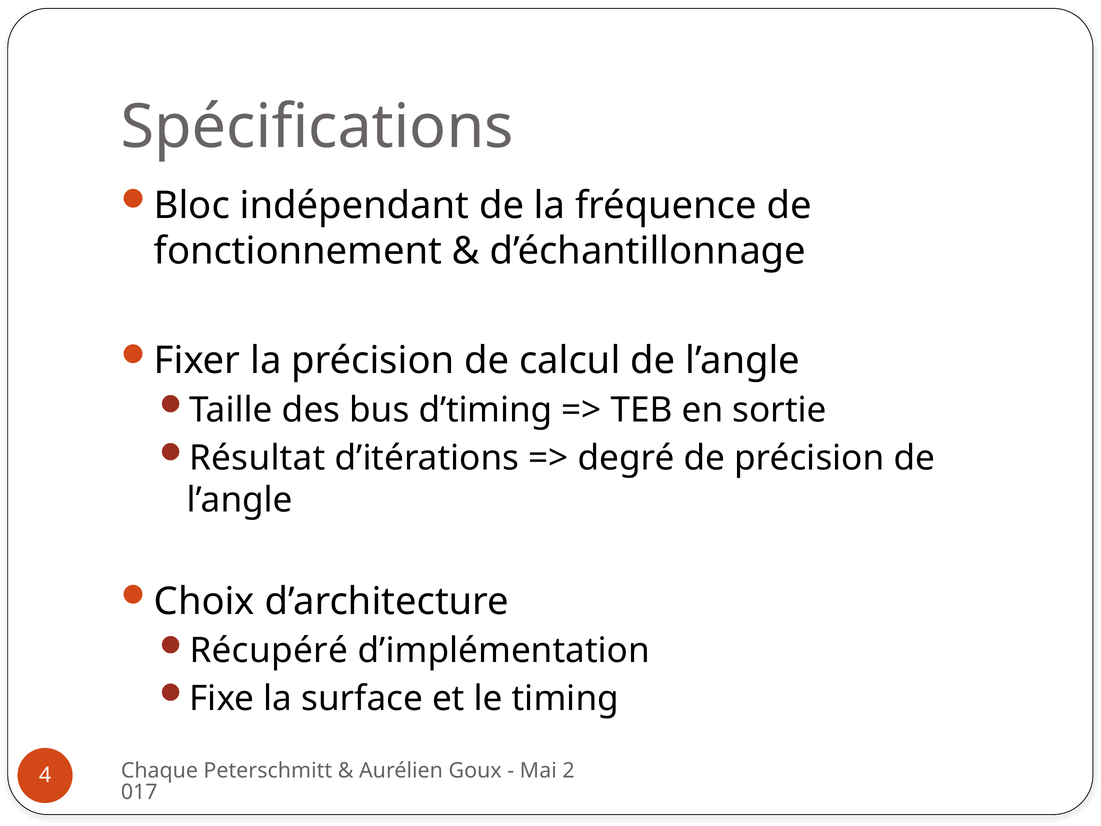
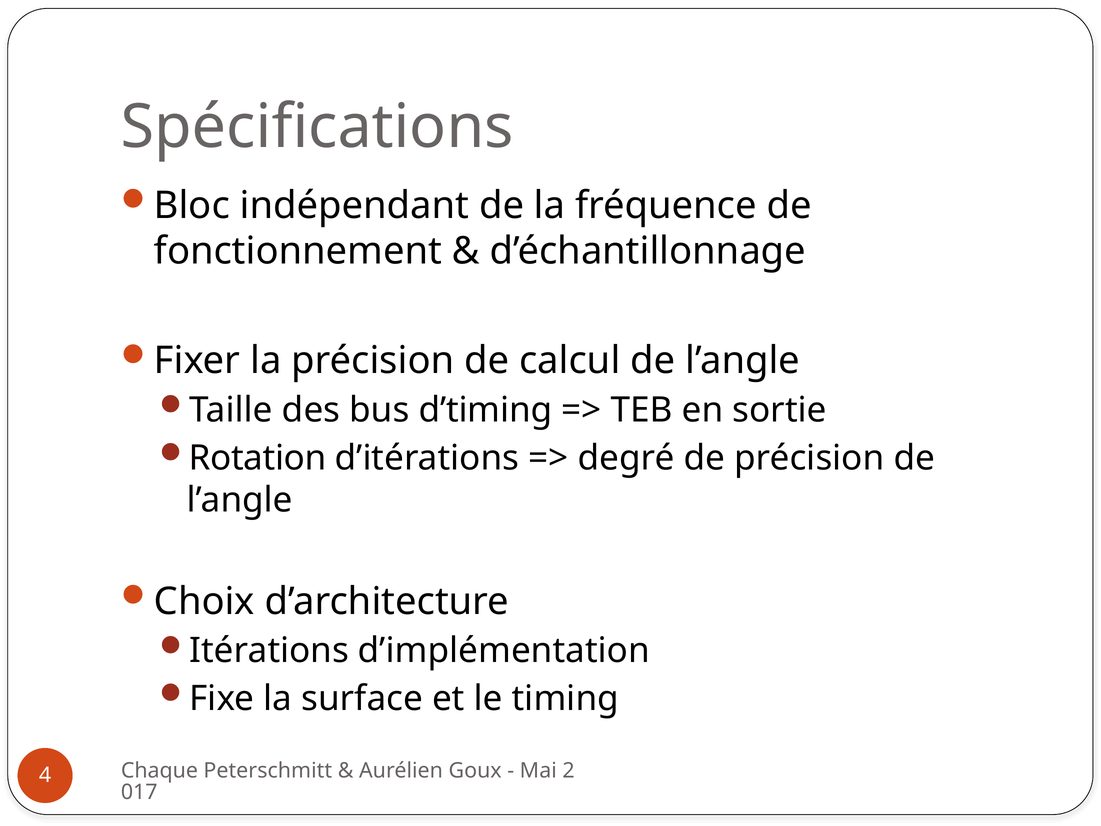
Résultat: Résultat -> Rotation
Récupéré: Récupéré -> Itérations
